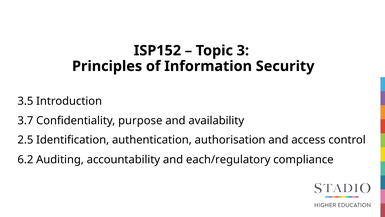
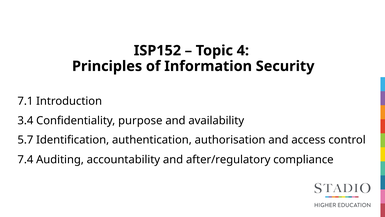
3: 3 -> 4
3.5: 3.5 -> 7.1
3.7: 3.7 -> 3.4
2.5: 2.5 -> 5.7
6.2: 6.2 -> 7.4
each/regulatory: each/regulatory -> after/regulatory
